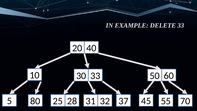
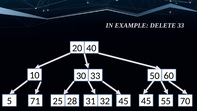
80: 80 -> 71
28 37: 37 -> 45
